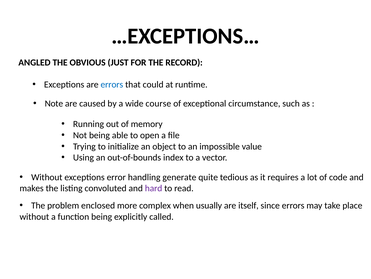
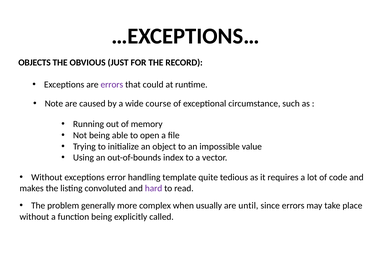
ANGLED: ANGLED -> OBJECTS
errors at (112, 84) colour: blue -> purple
generate: generate -> template
enclosed: enclosed -> generally
itself: itself -> until
